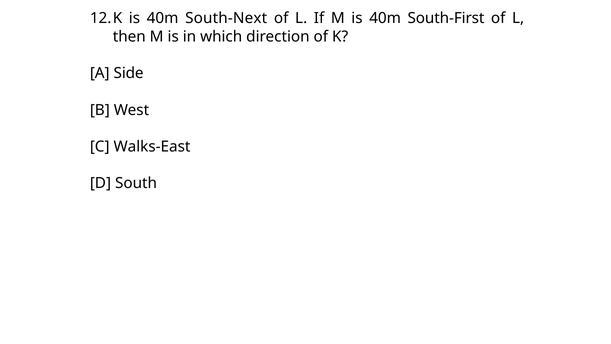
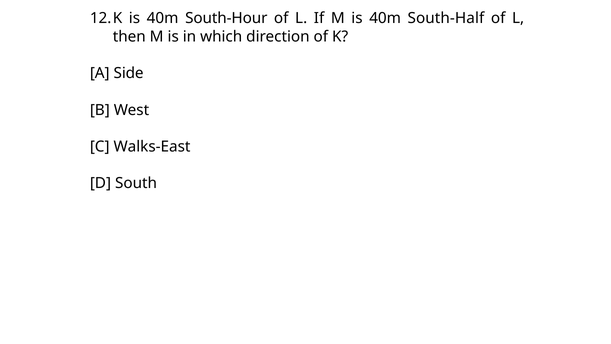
South-Next: South-Next -> South-Hour
South-First: South-First -> South-Half
